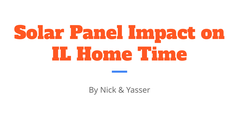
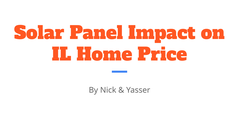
Time: Time -> Price
